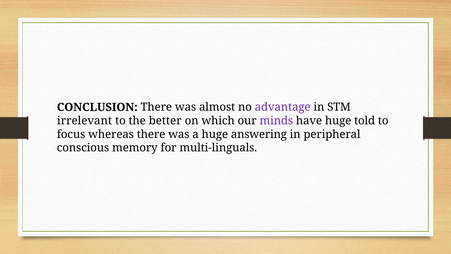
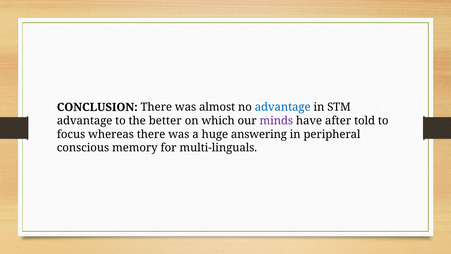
advantage at (283, 107) colour: purple -> blue
irrelevant at (85, 121): irrelevant -> advantage
have huge: huge -> after
